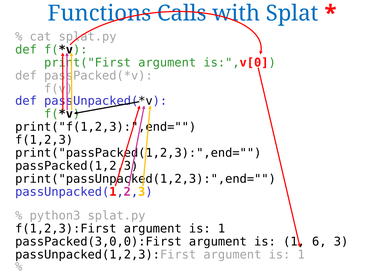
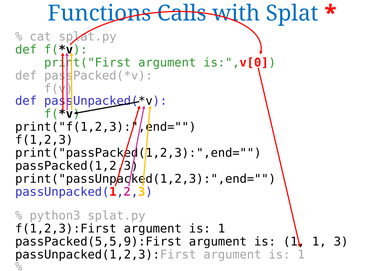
passPacked(3,0,0):First: passPacked(3,0,0):First -> passPacked(5,5,9):First
1 6: 6 -> 1
